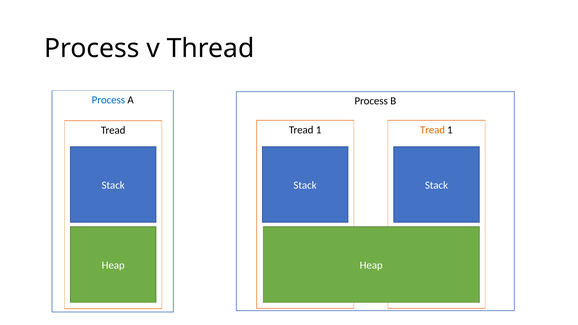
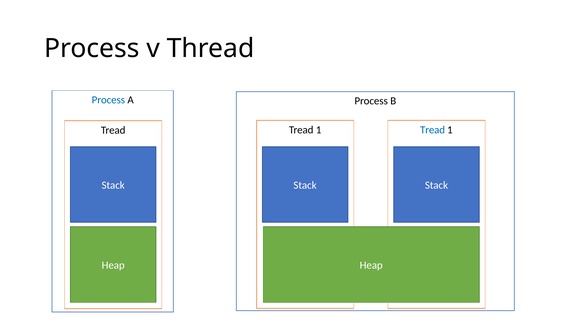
Tread at (433, 130) colour: orange -> blue
